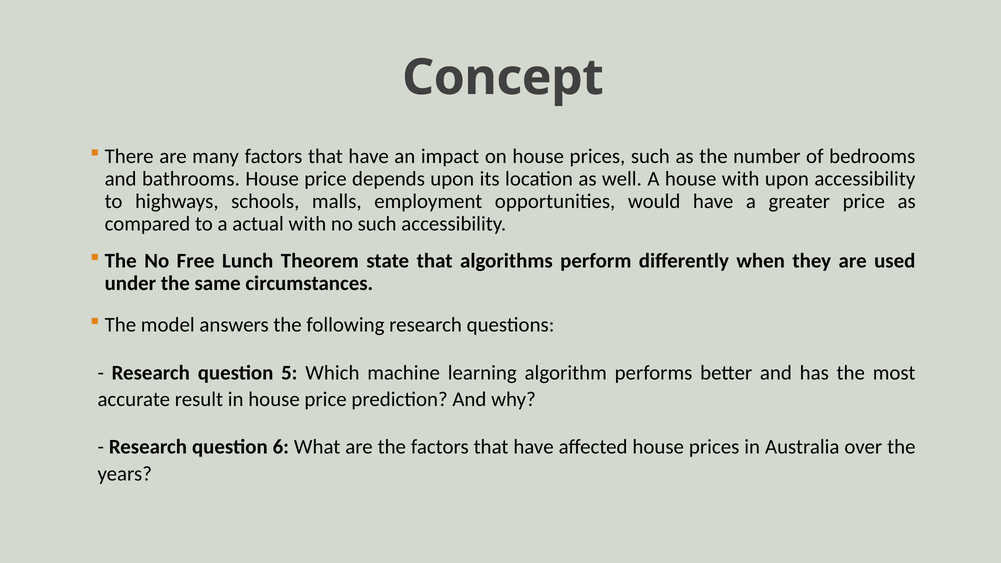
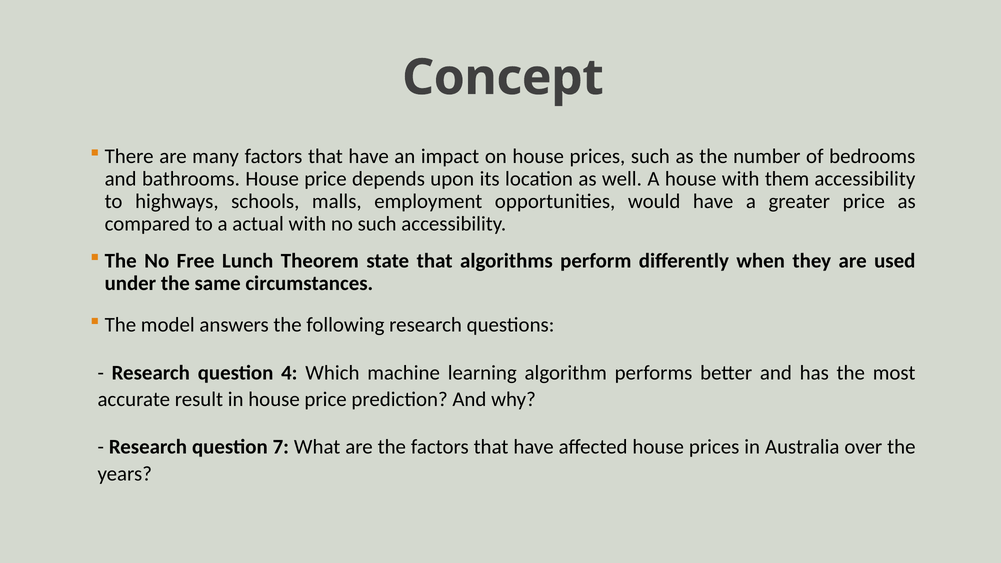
with upon: upon -> them
5: 5 -> 4
6: 6 -> 7
